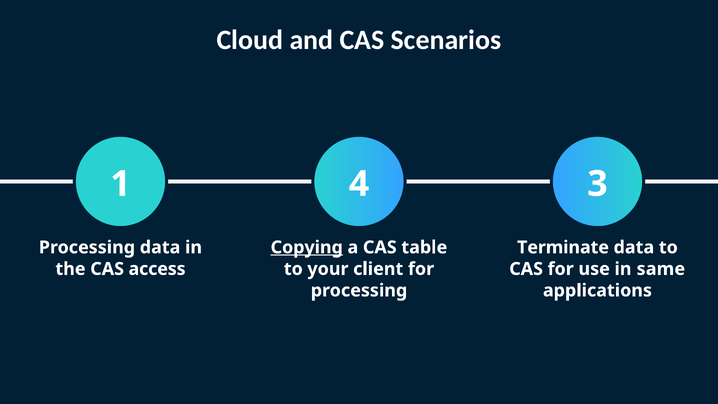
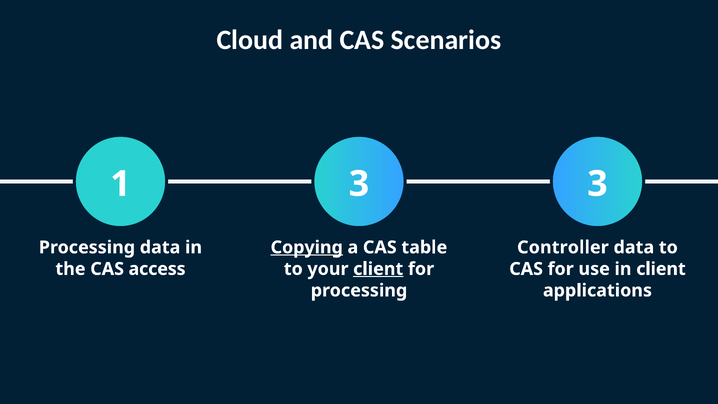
1 4: 4 -> 3
Terminate: Terminate -> Controller
client at (378, 269) underline: none -> present
in same: same -> client
